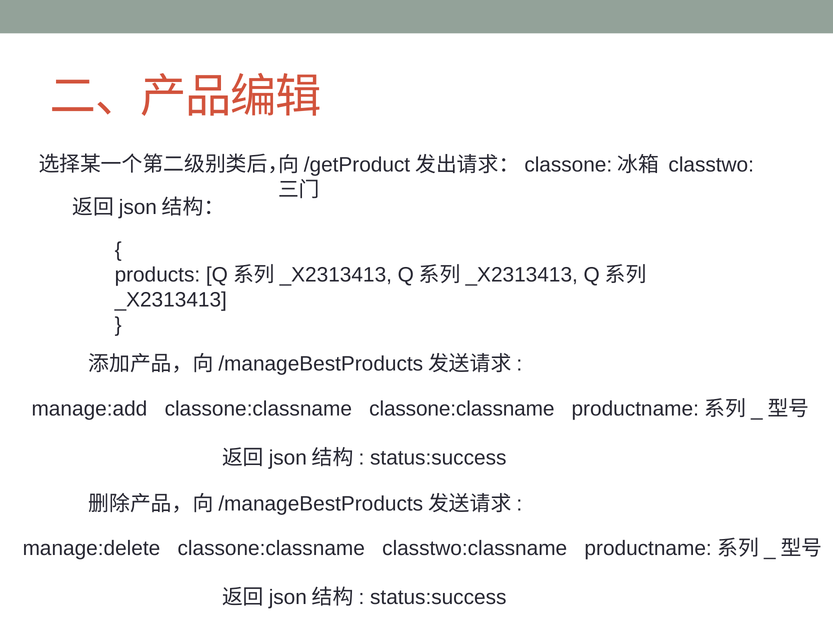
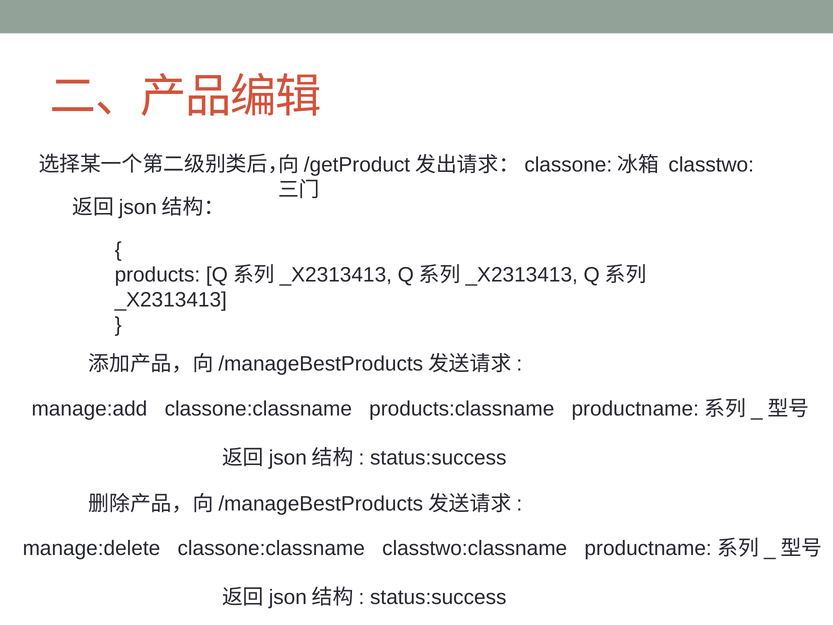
classone:classname classone:classname: classone:classname -> products:classname
